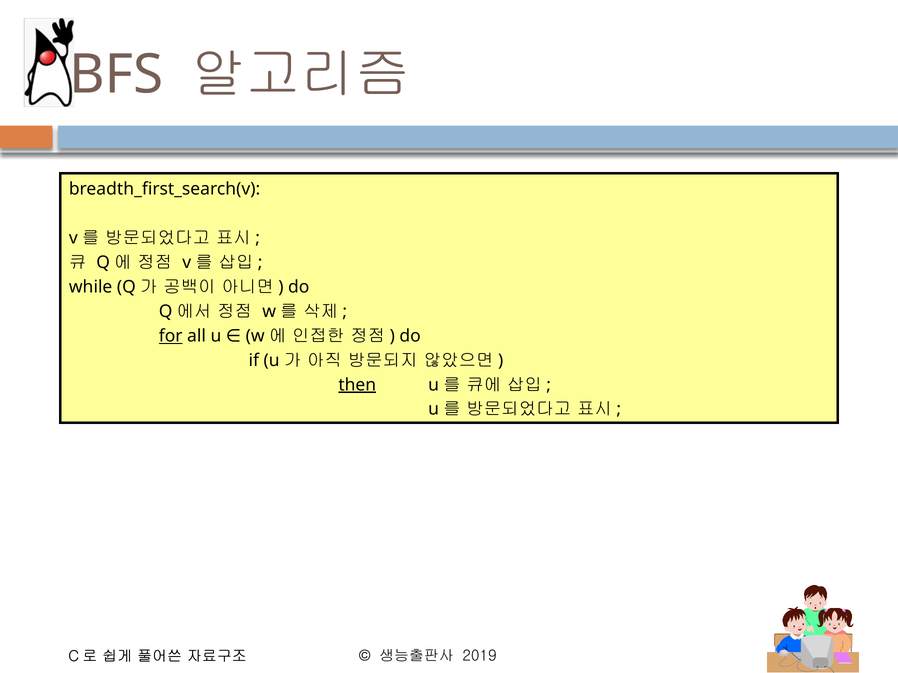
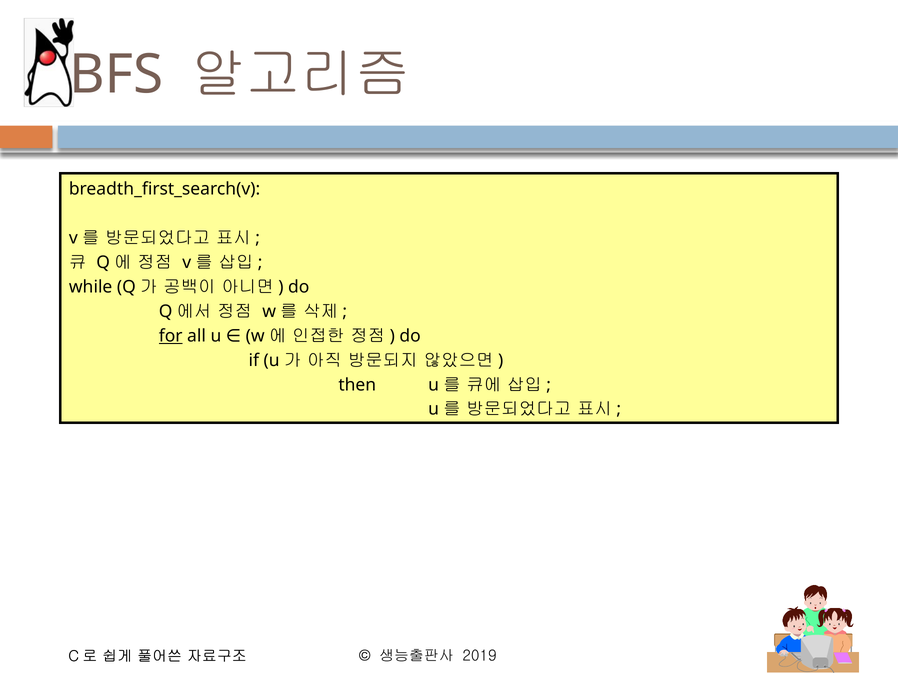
then underline: present -> none
